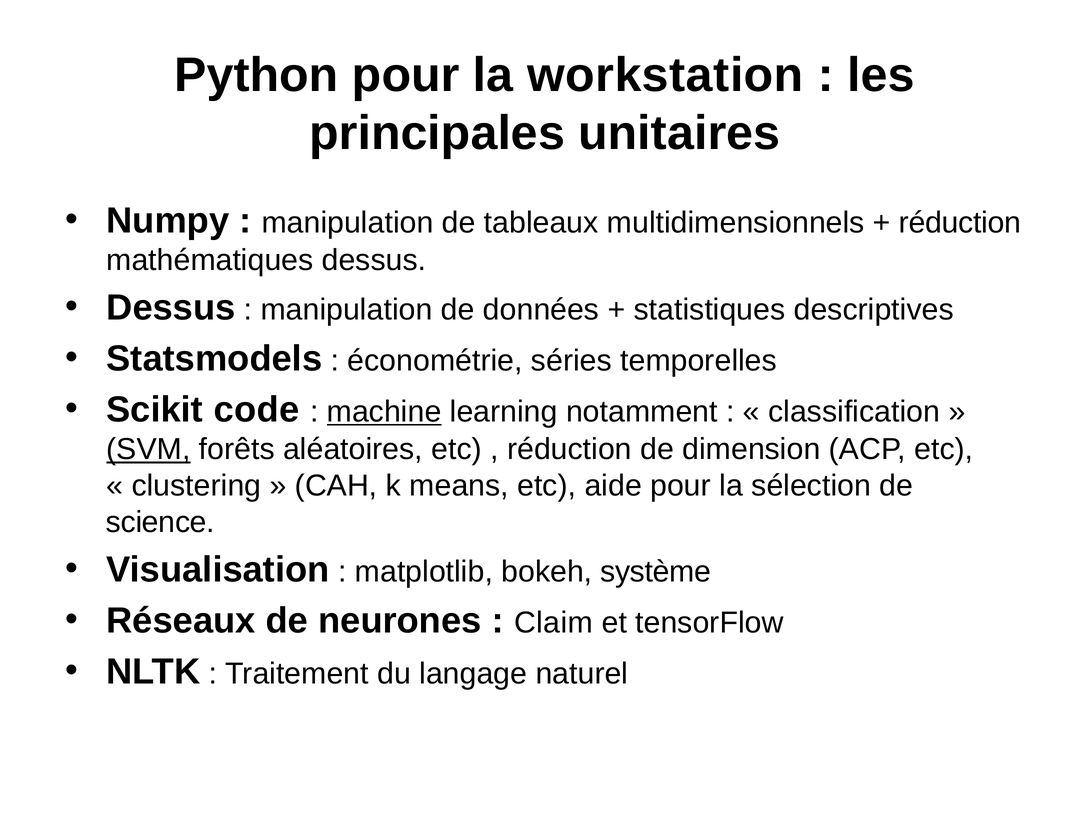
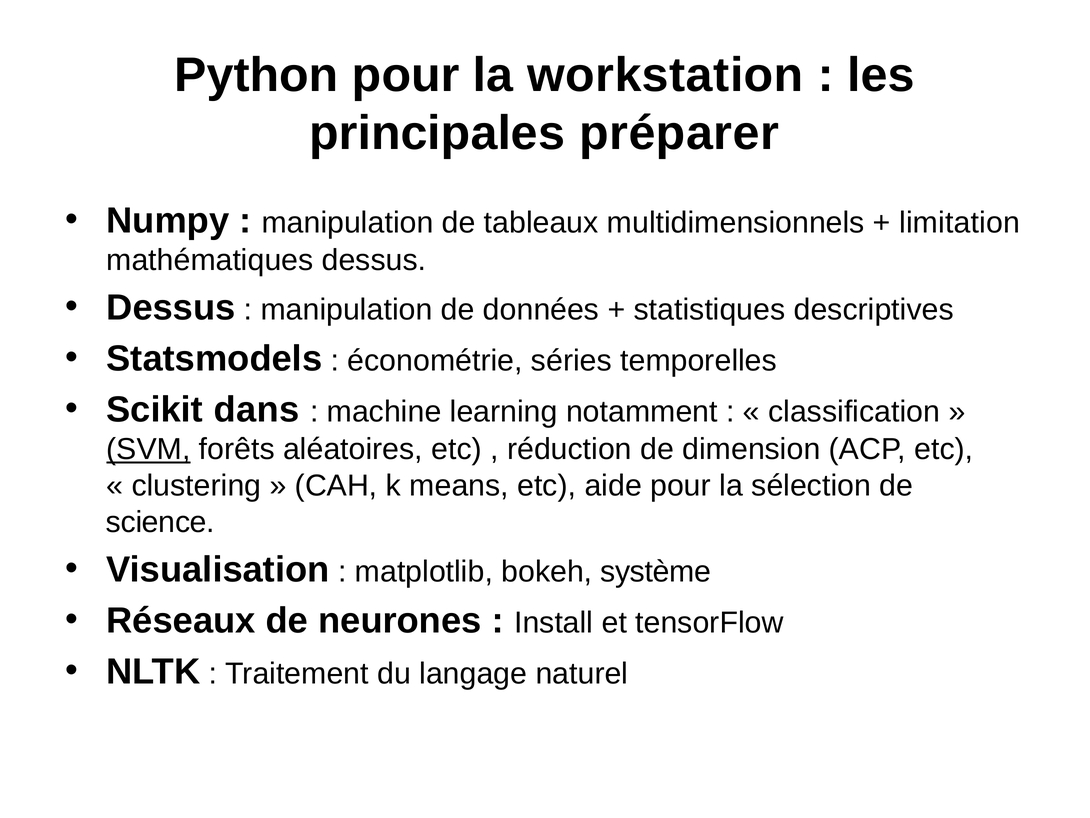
unitaires: unitaires -> préparer
réduction at (960, 223): réduction -> limitation
code: code -> dans
machine underline: present -> none
Claim: Claim -> Install
